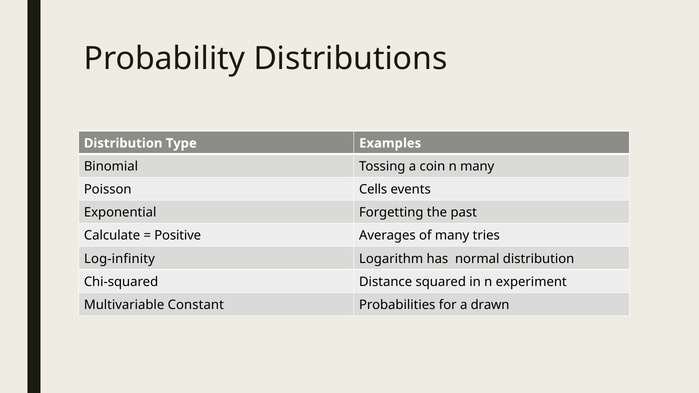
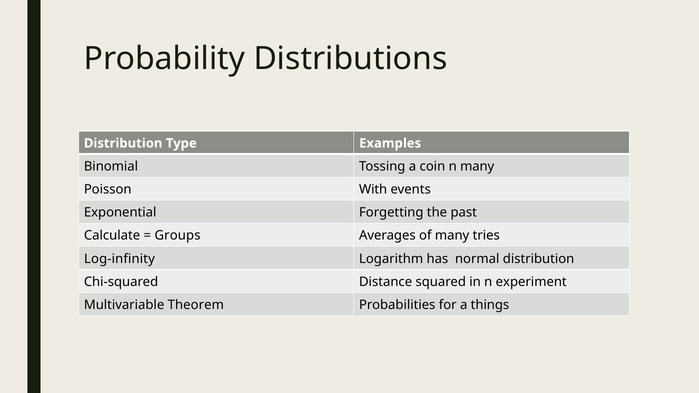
Cells: Cells -> With
Positive: Positive -> Groups
Constant: Constant -> Theorem
drawn: drawn -> things
